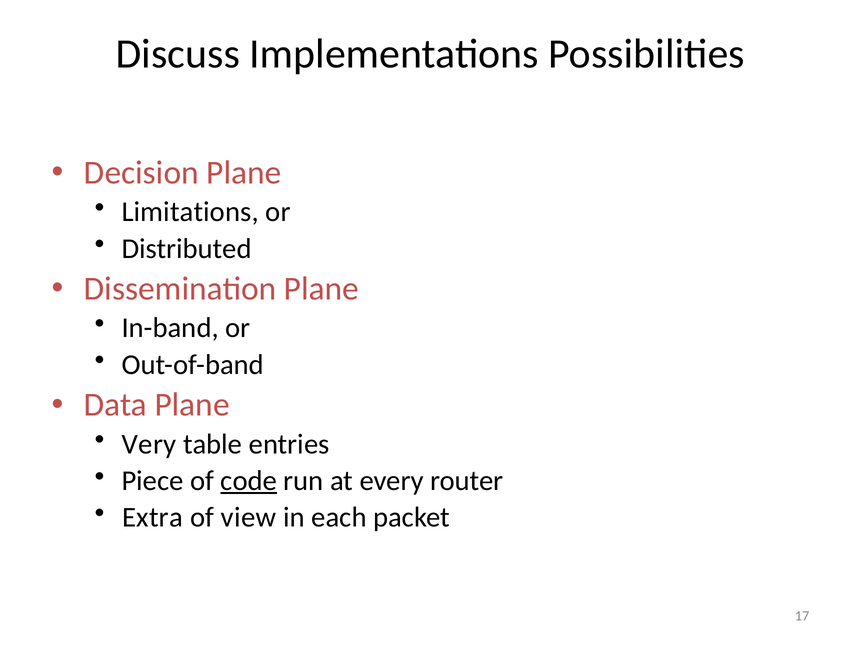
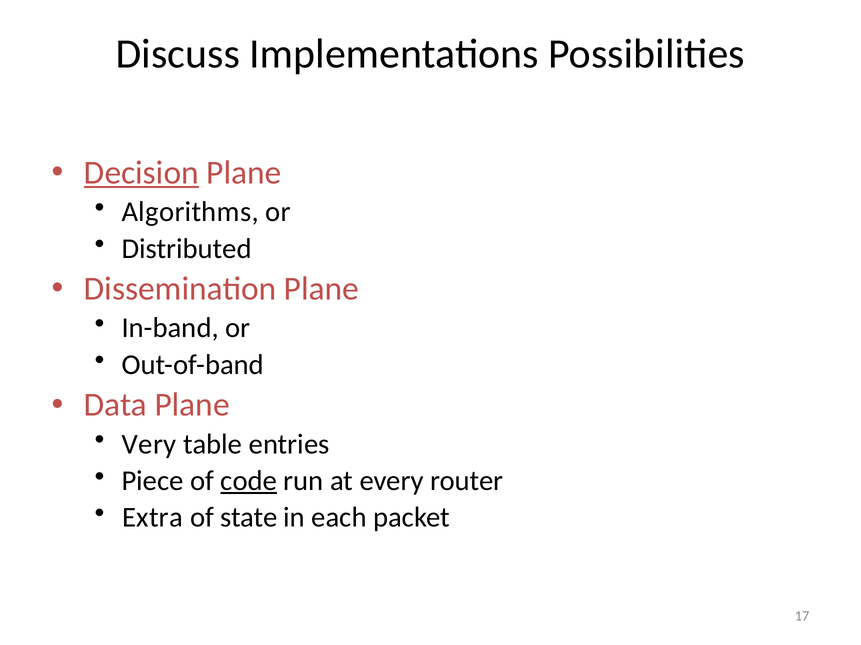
Decision underline: none -> present
Limitations: Limitations -> Algorithms
view: view -> state
